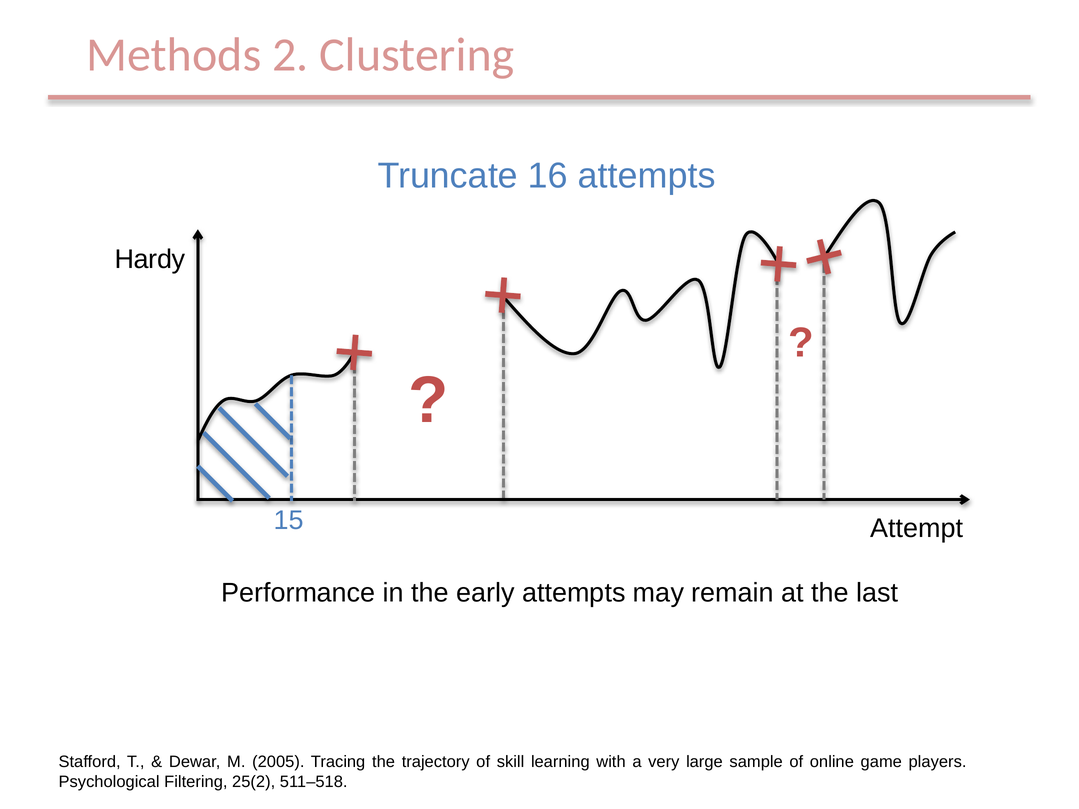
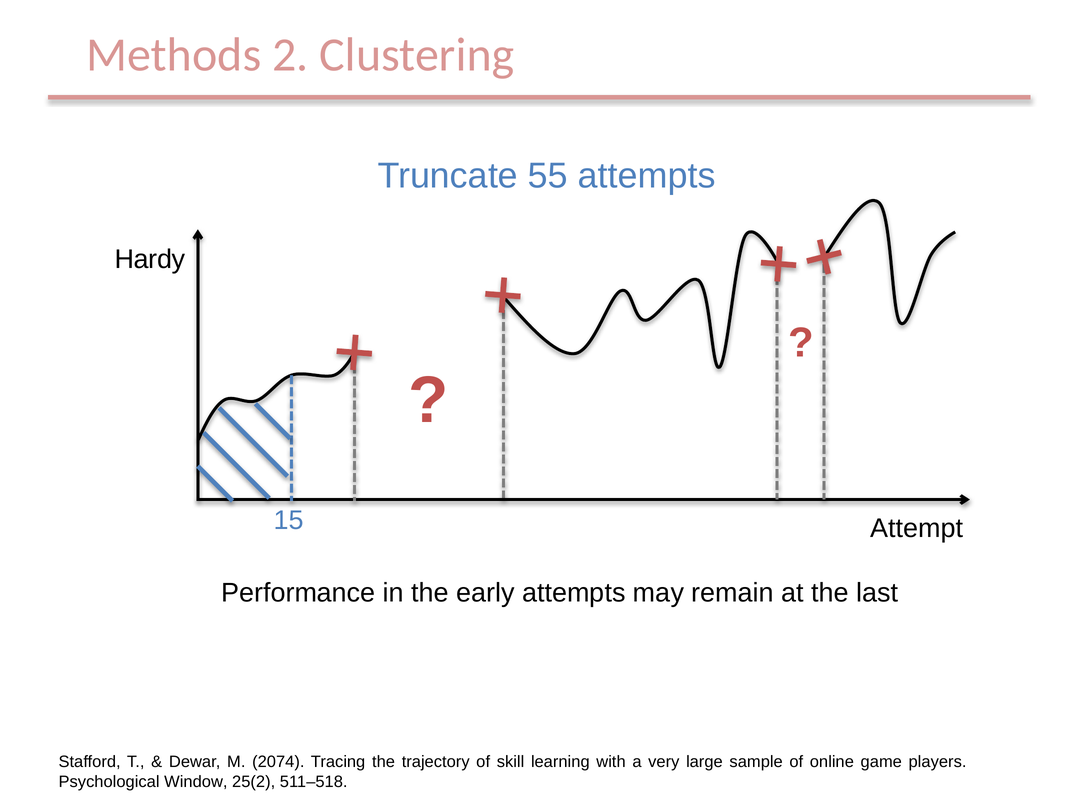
16: 16 -> 55
2005: 2005 -> 2074
Filtering: Filtering -> Window
